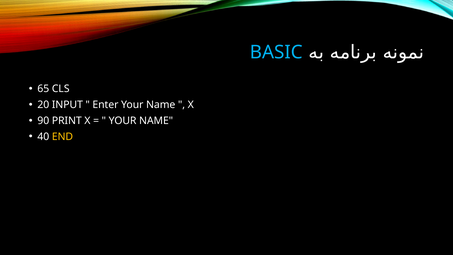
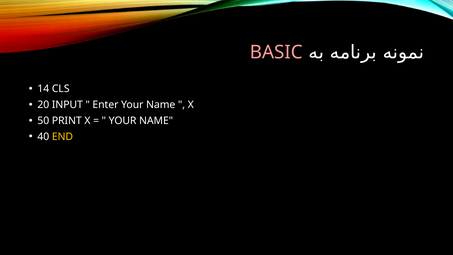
BASIC colour: light blue -> pink
65: 65 -> 14
90: 90 -> 50
